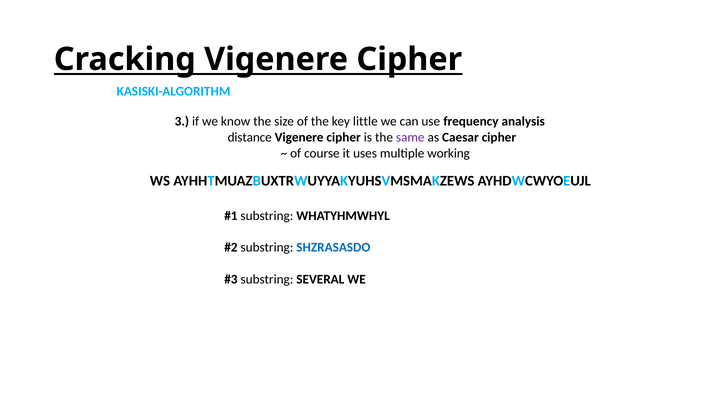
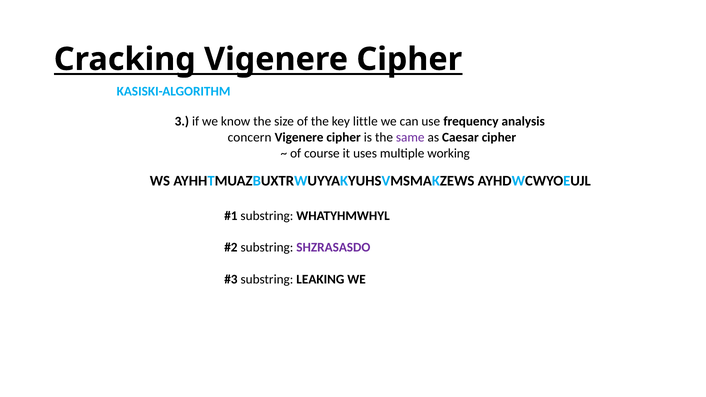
distance: distance -> concern
SHZRASASDO colour: blue -> purple
SEVERAL: SEVERAL -> LEAKING
